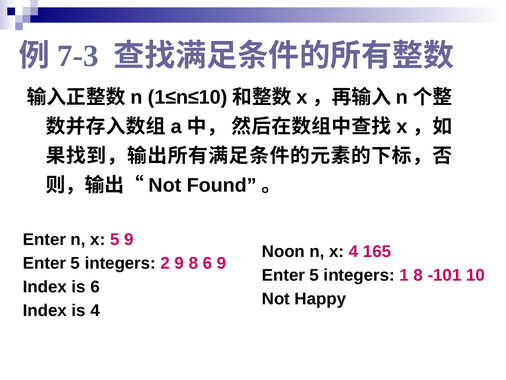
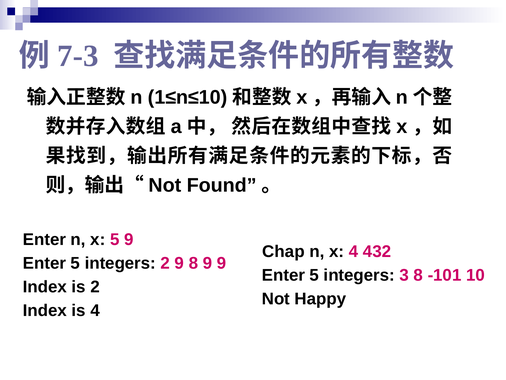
Noon: Noon -> Chap
165: 165 -> 432
8 6: 6 -> 9
1: 1 -> 3
is 6: 6 -> 2
